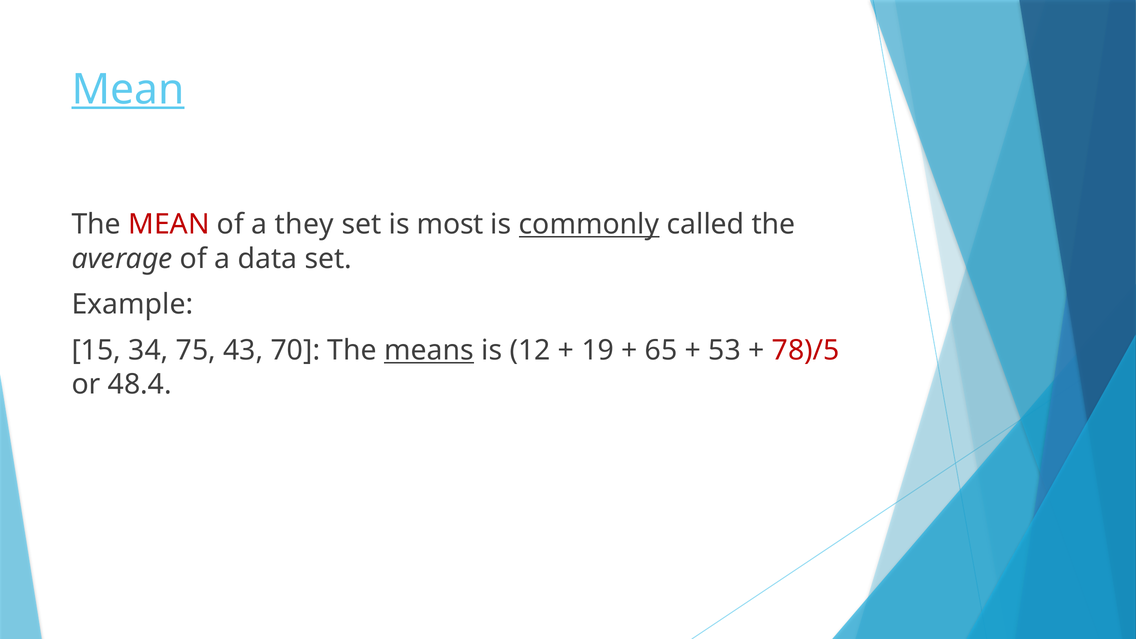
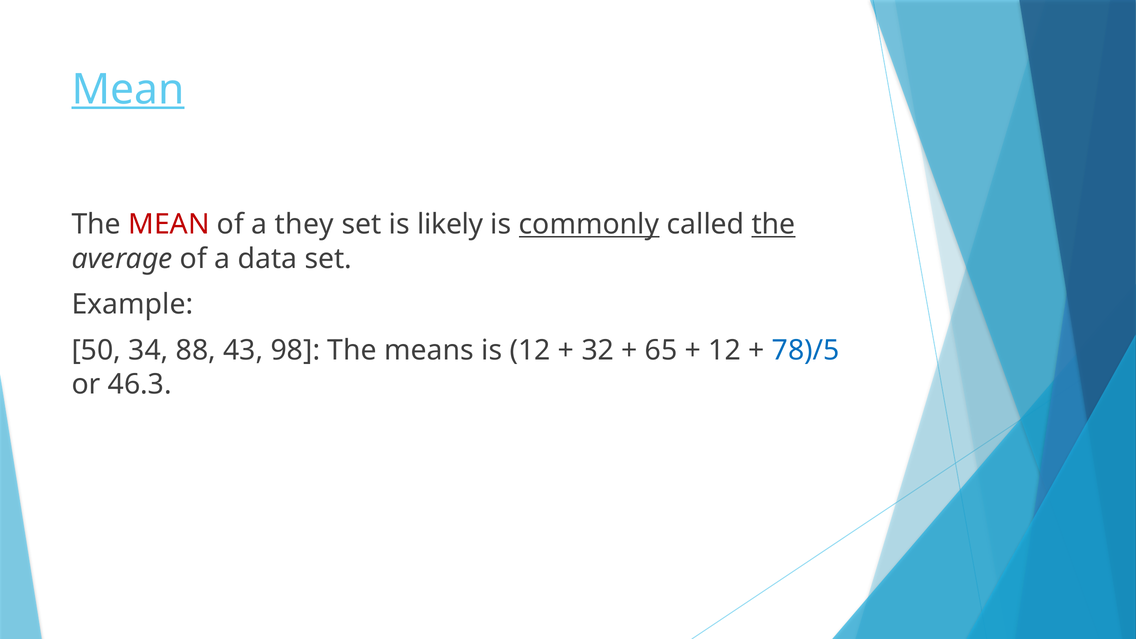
most: most -> likely
the at (774, 225) underline: none -> present
15: 15 -> 50
75: 75 -> 88
70: 70 -> 98
means underline: present -> none
19: 19 -> 32
53 at (725, 351): 53 -> 12
78)/5 colour: red -> blue
48.4: 48.4 -> 46.3
